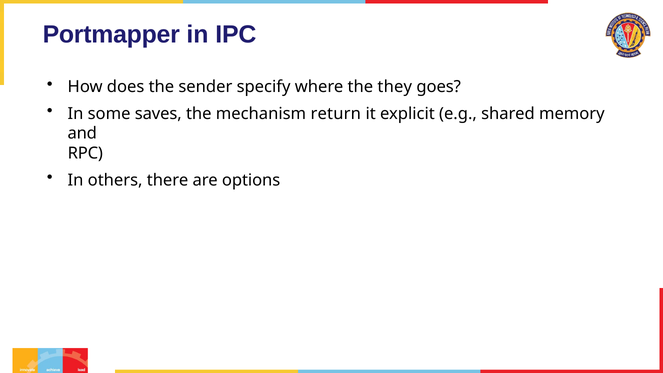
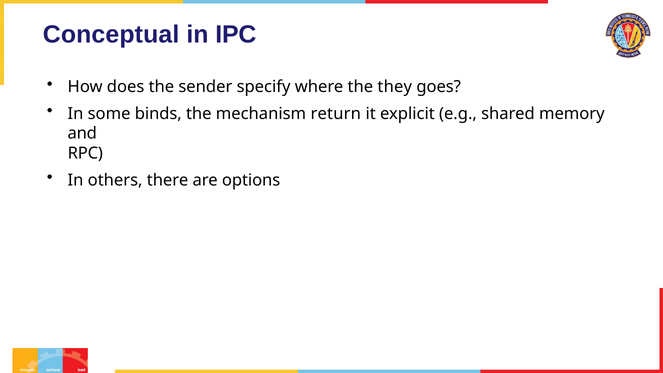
Portmapper: Portmapper -> Conceptual
saves: saves -> binds
